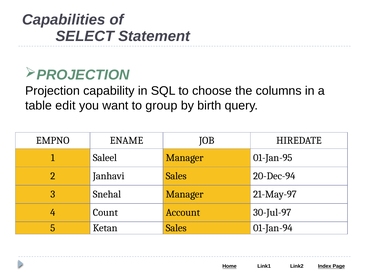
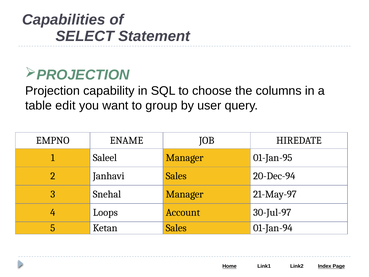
birth: birth -> user
Count: Count -> Loops
